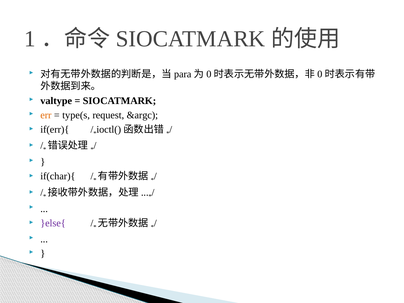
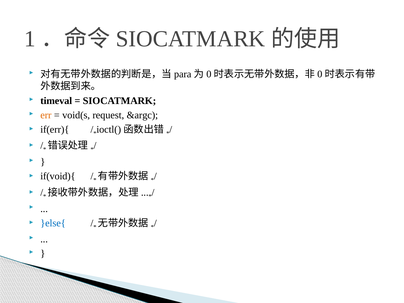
valtype: valtype -> timeval
type(s: type(s -> void(s
if(char){: if(char){ -> if(void){
}else{ colour: purple -> blue
